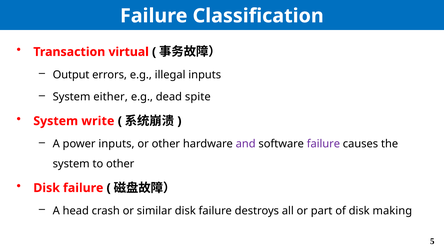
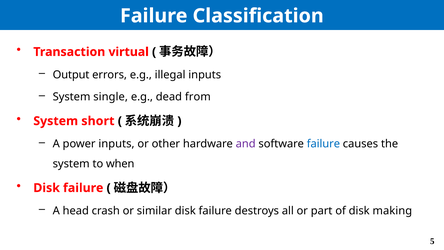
either: either -> single
spite: spite -> from
write: write -> short
failure at (323, 144) colour: purple -> blue
to other: other -> when
